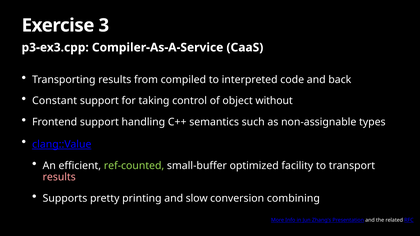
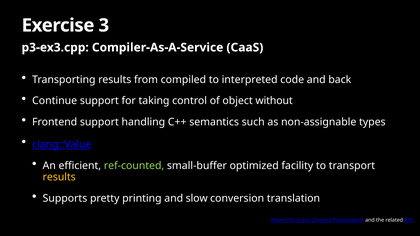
Constant: Constant -> Continue
results at (59, 177) colour: pink -> yellow
combining: combining -> translation
